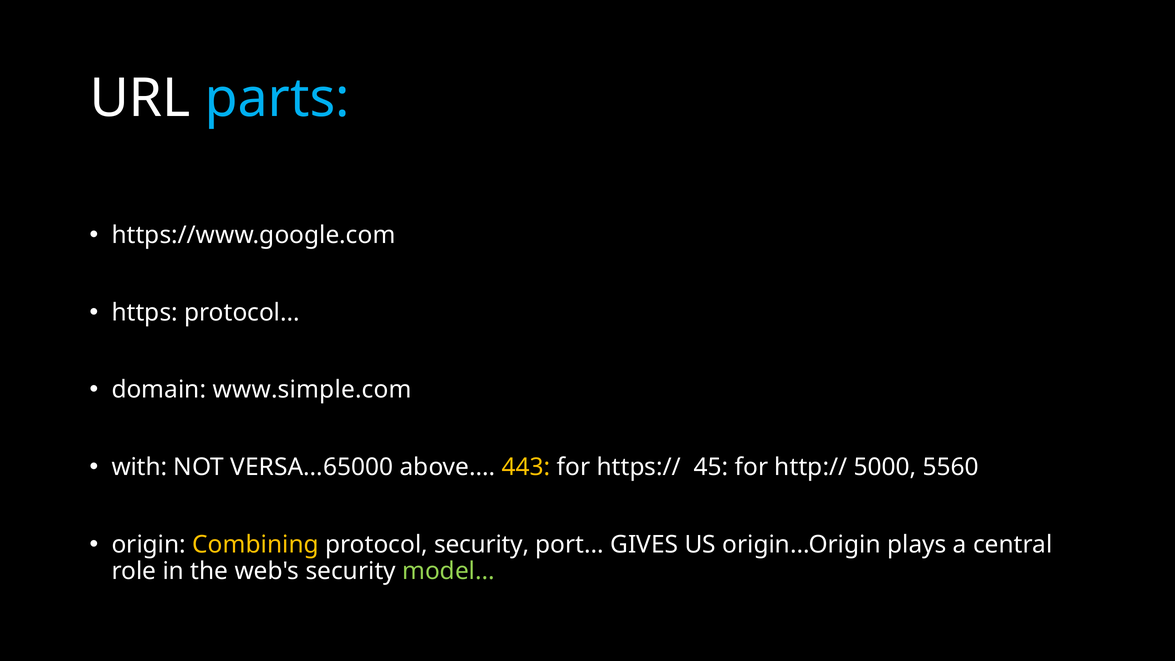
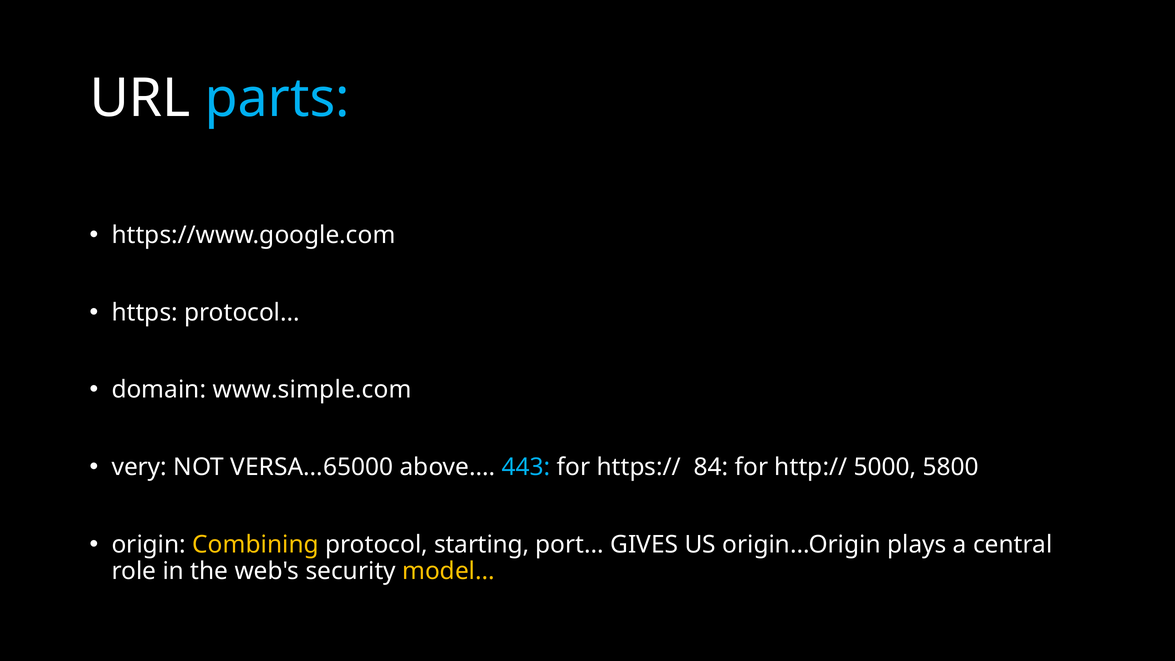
with: with -> very
443 colour: yellow -> light blue
45: 45 -> 84
5560: 5560 -> 5800
protocol security: security -> starting
model colour: light green -> yellow
